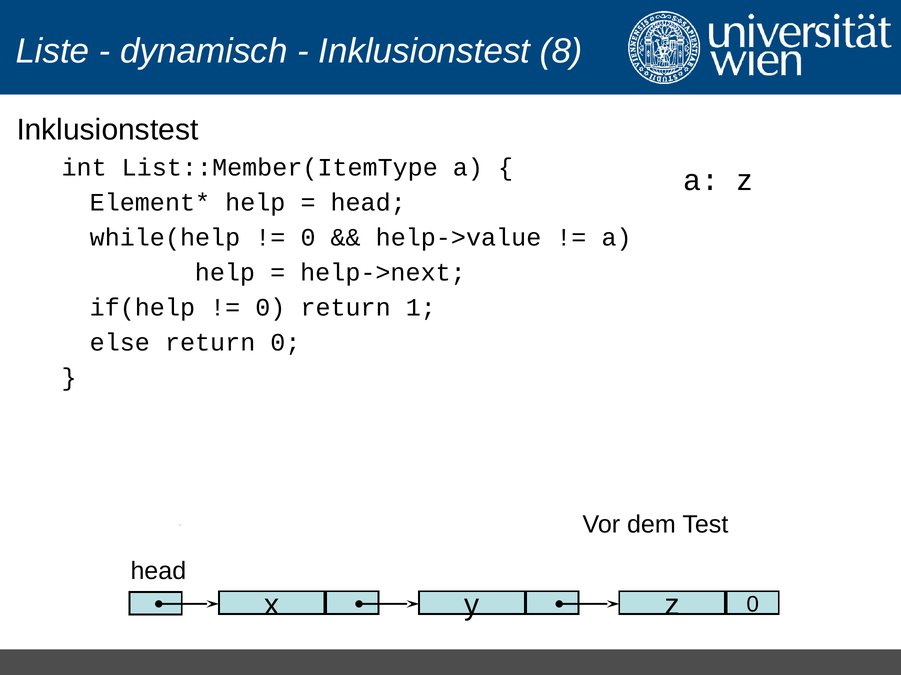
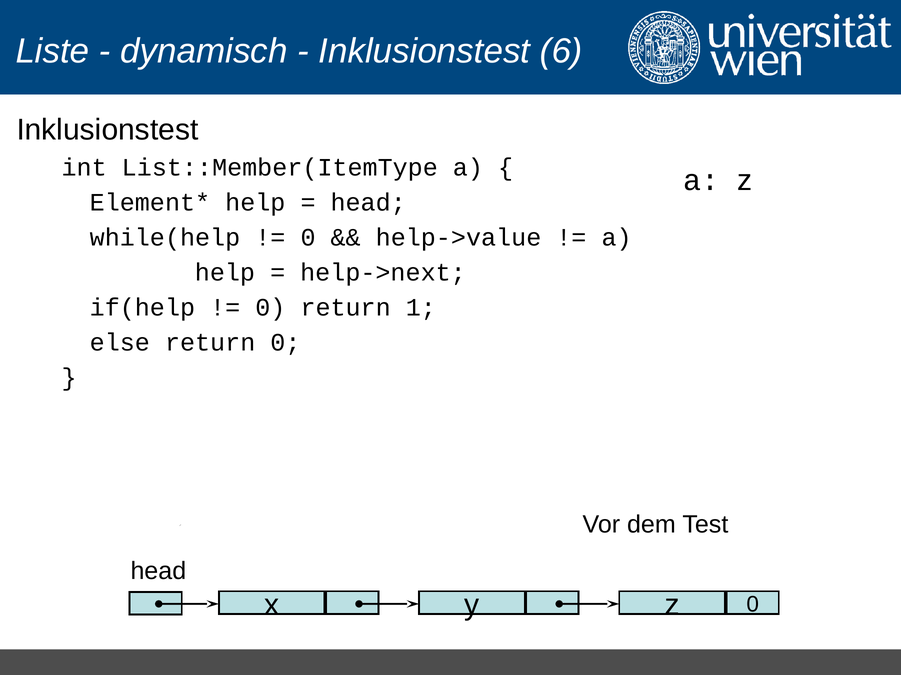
8: 8 -> 6
